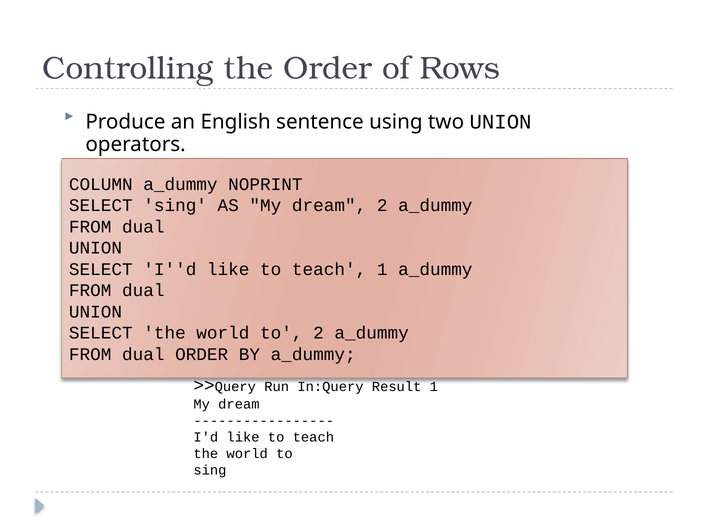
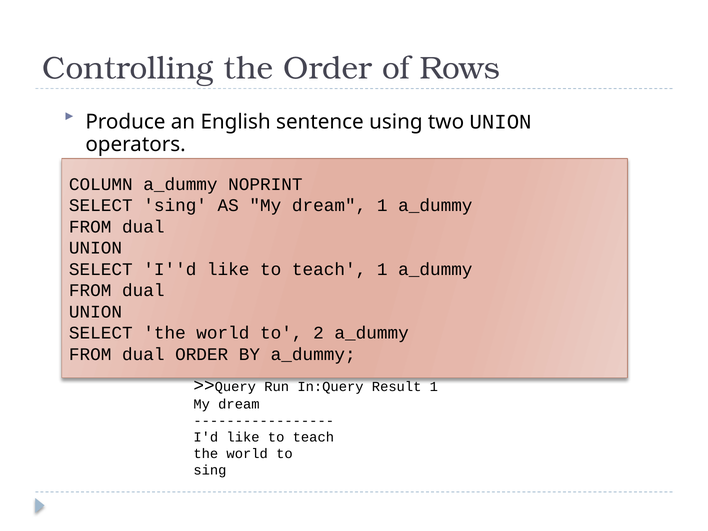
dream 2: 2 -> 1
